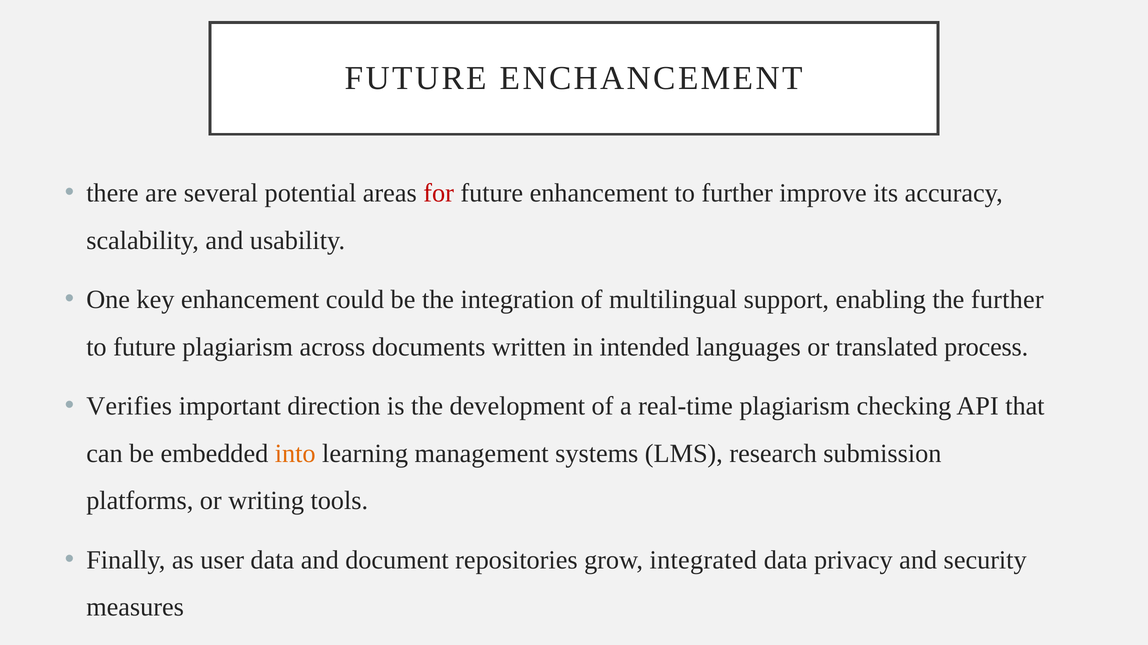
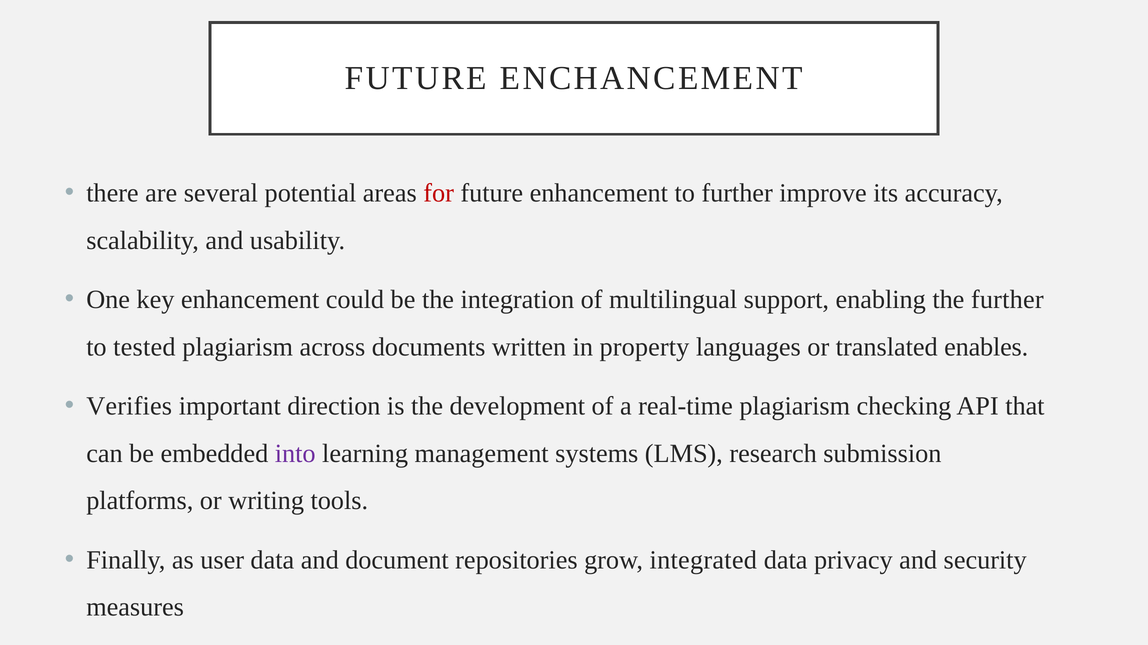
to future: future -> tested
intended: intended -> property
process: process -> enables
into colour: orange -> purple
